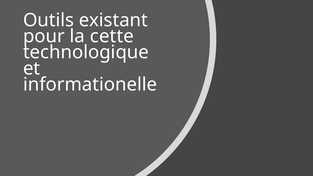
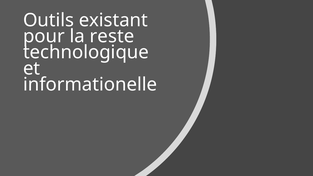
cette: cette -> reste
